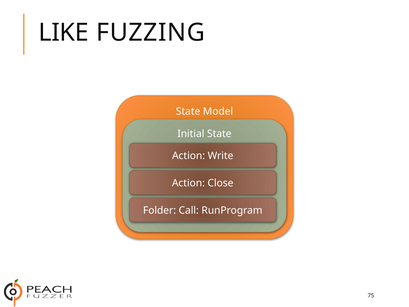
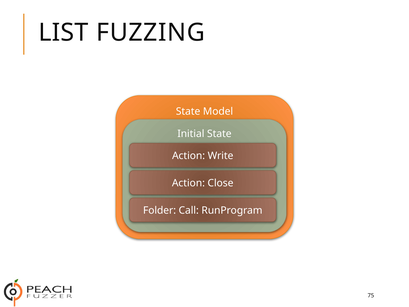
LIKE: LIKE -> LIST
